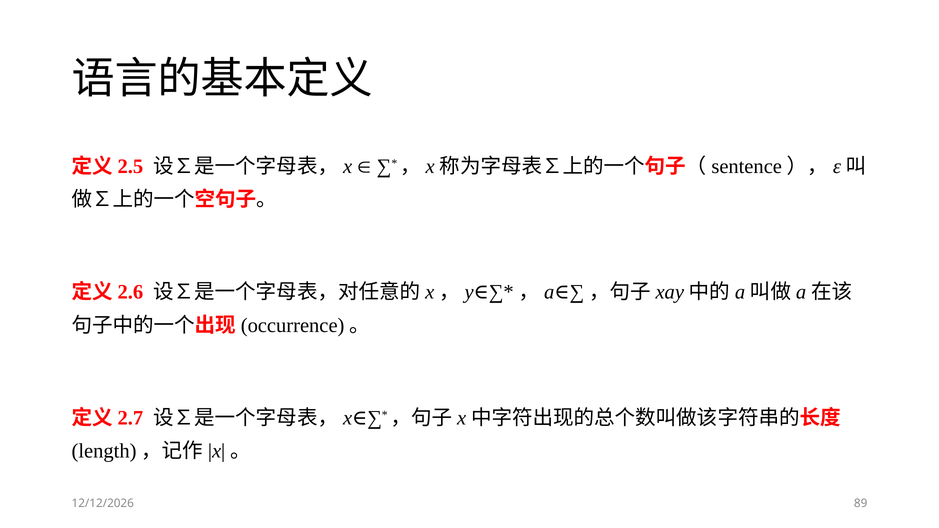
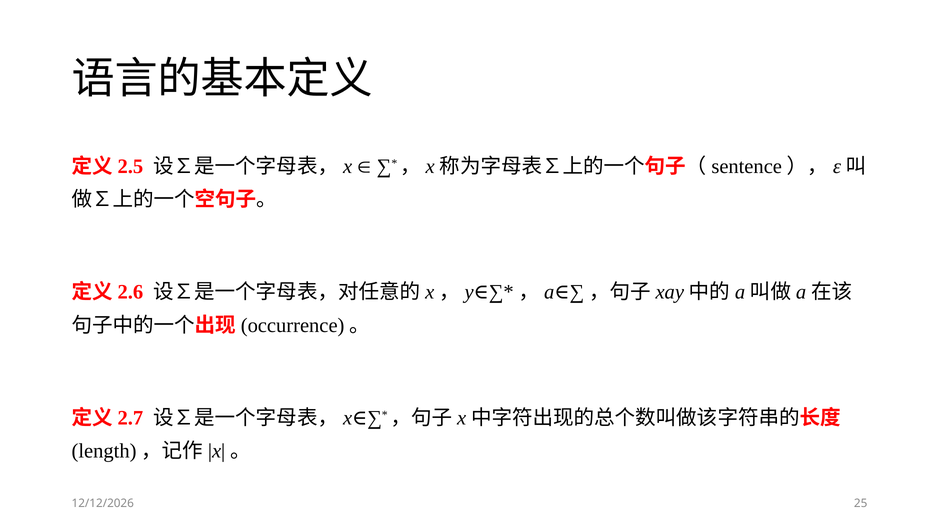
89: 89 -> 25
